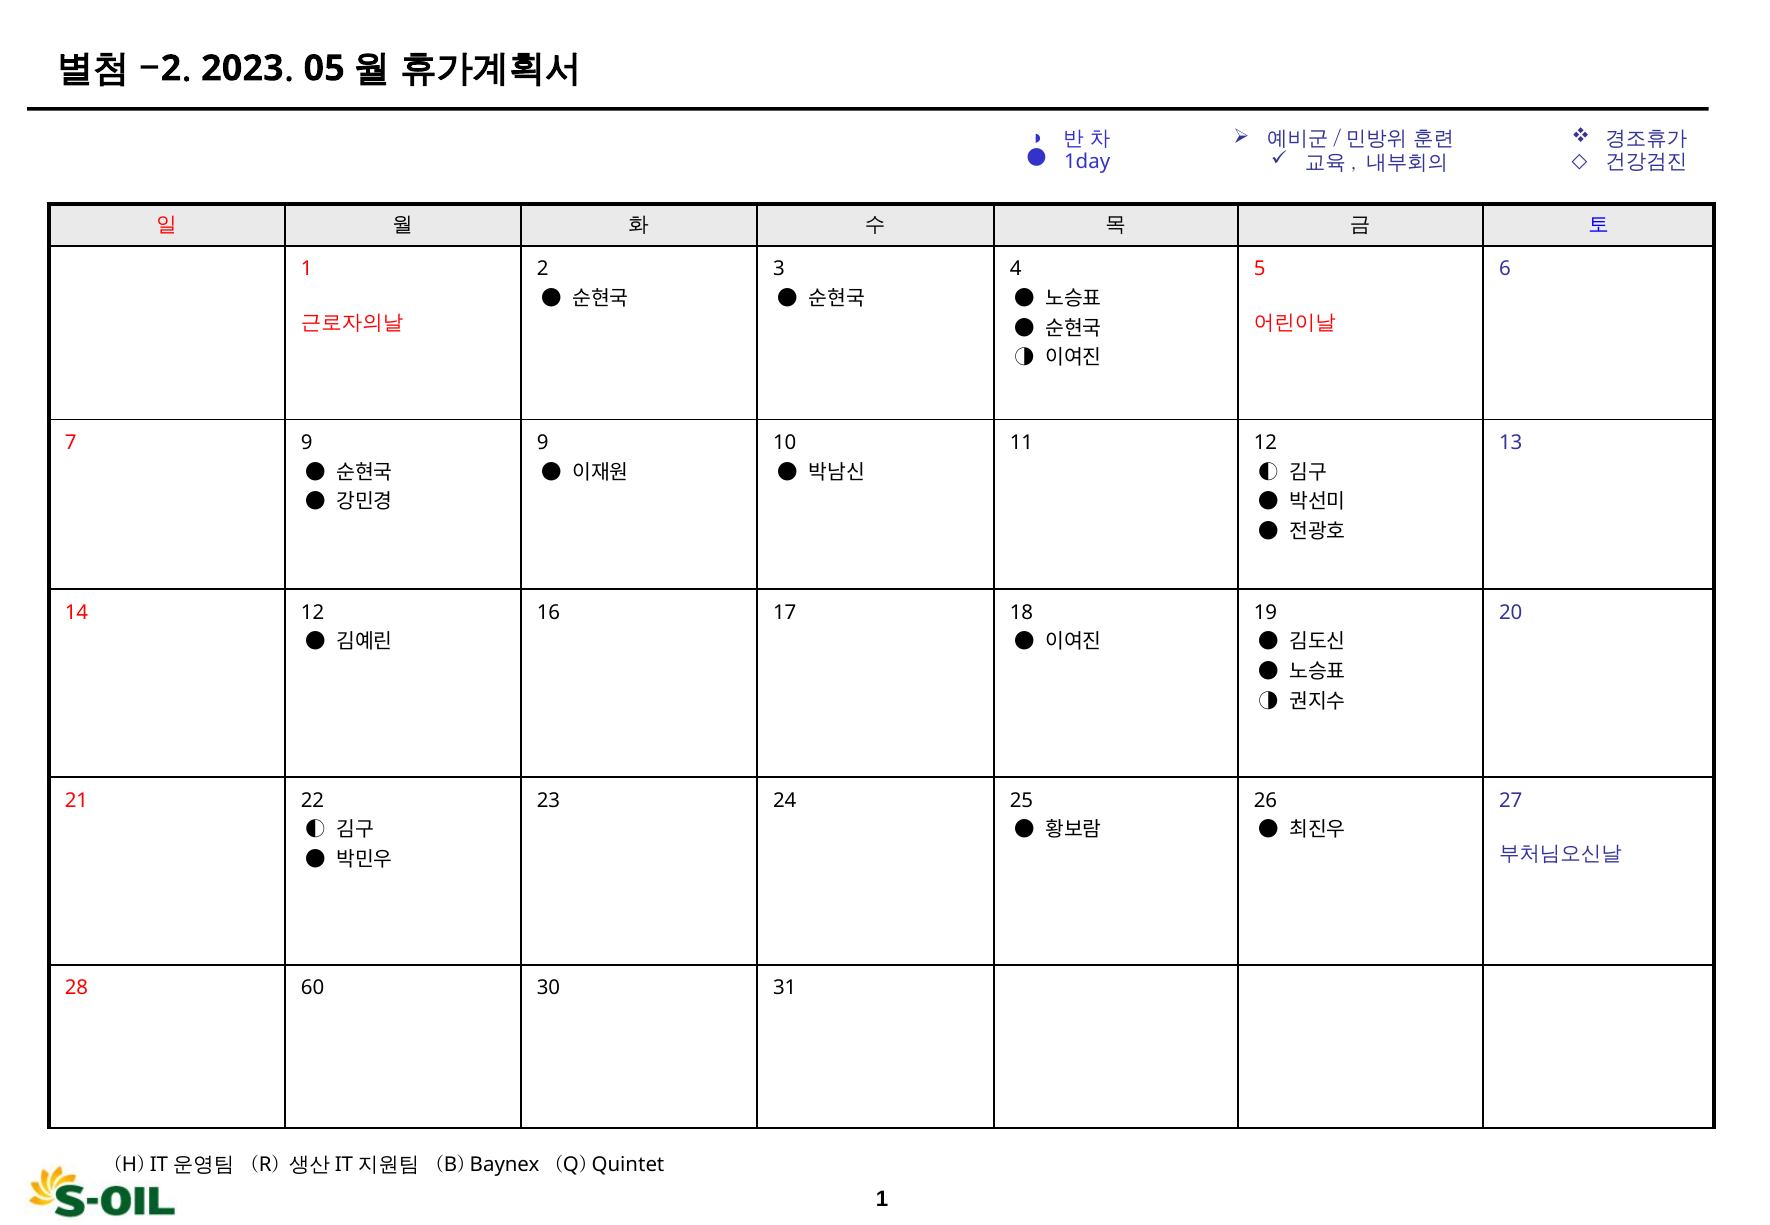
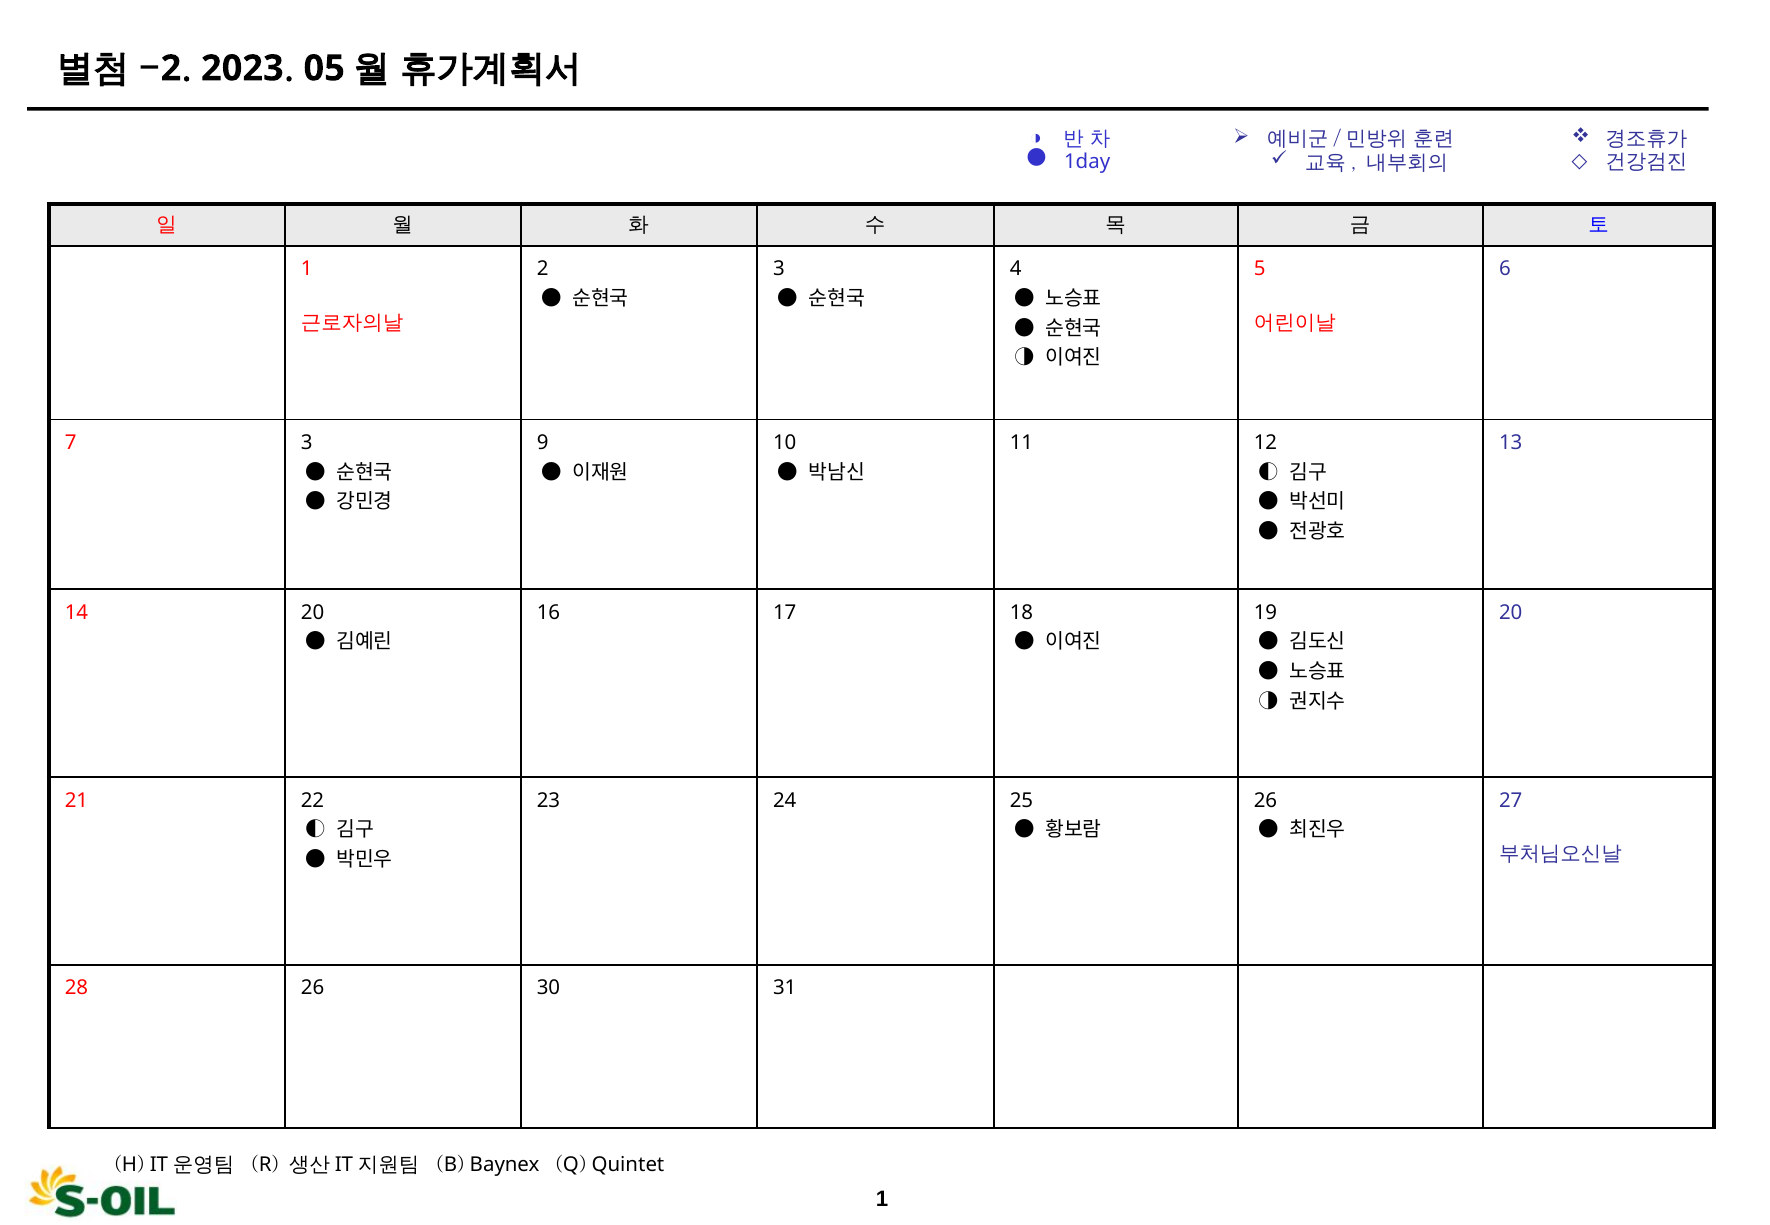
7 9: 9 -> 3
14 12: 12 -> 20
28 60: 60 -> 26
